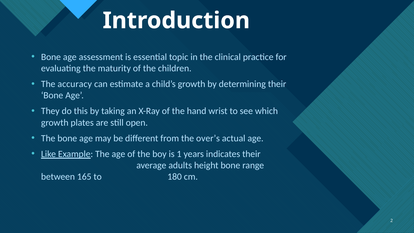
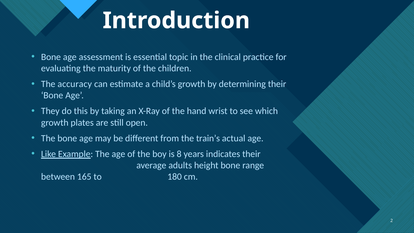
over’s: over’s -> train’s
1: 1 -> 8
